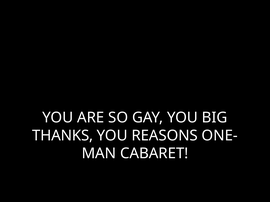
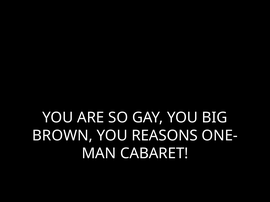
THANKS: THANKS -> BROWN
